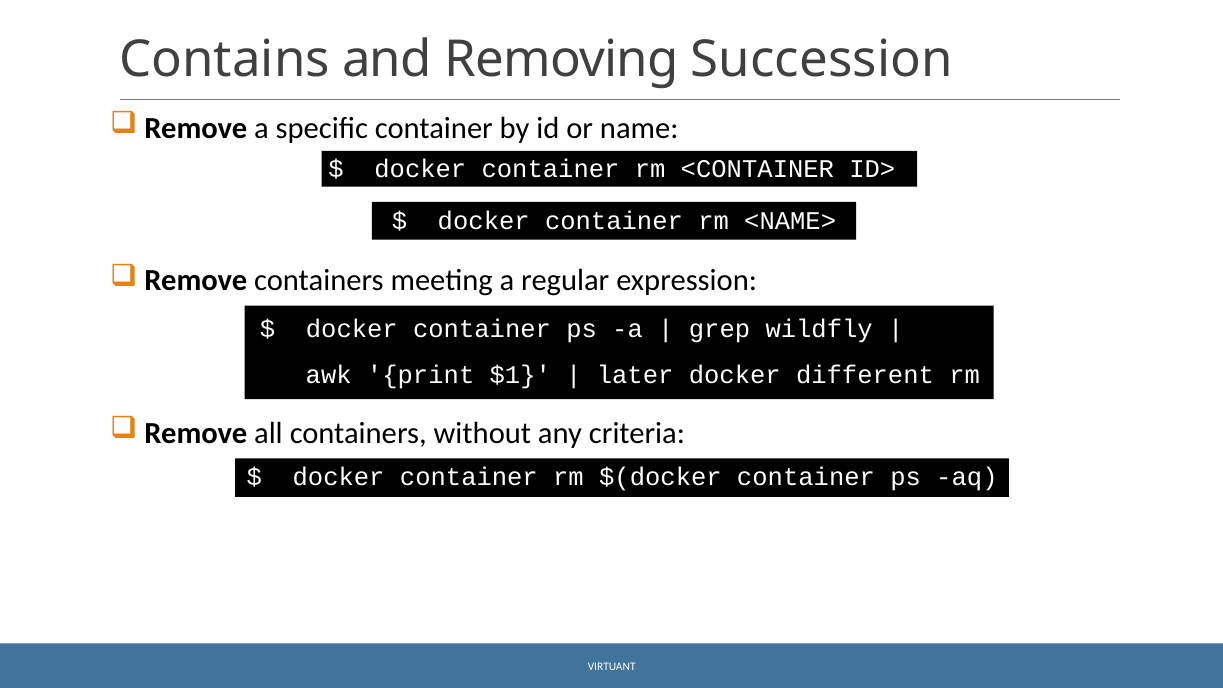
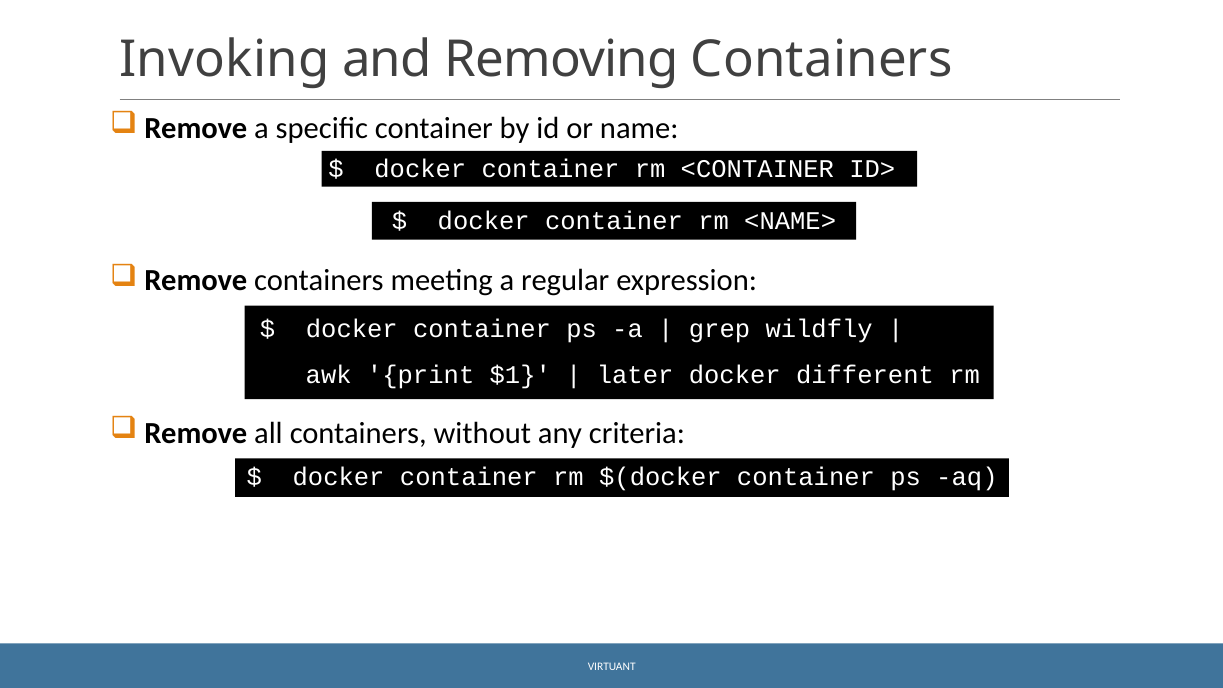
Contains: Contains -> Invoking
Removing Succession: Succession -> Containers
